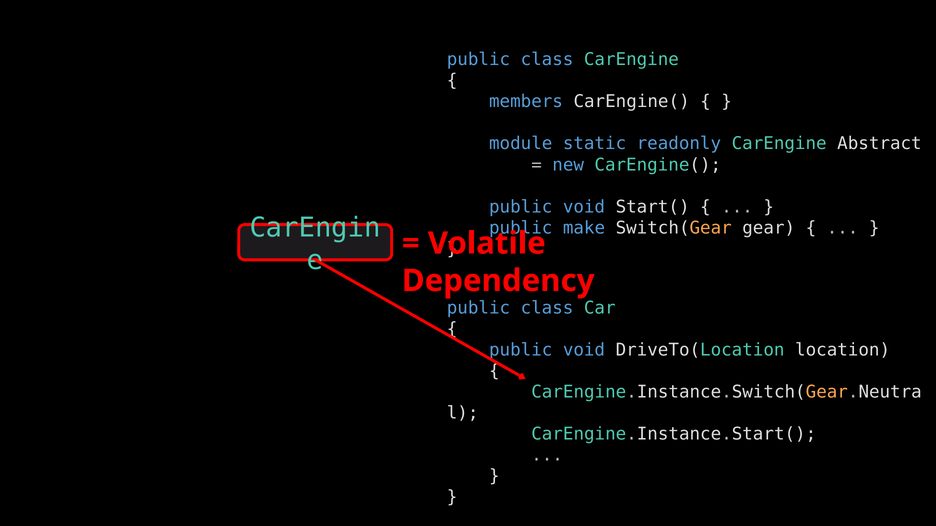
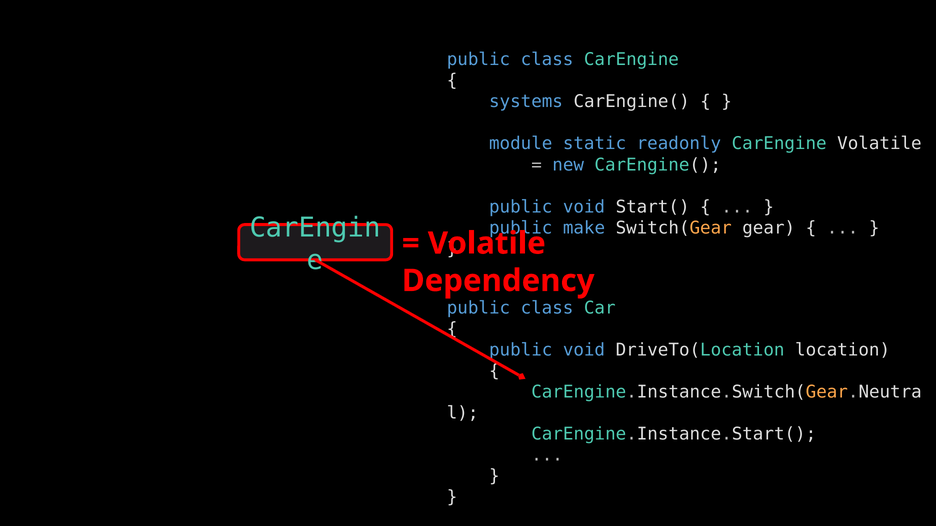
members: members -> systems
CarEngine Abstract: Abstract -> Volatile
